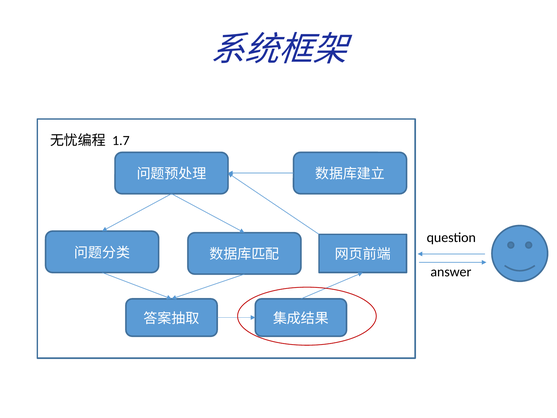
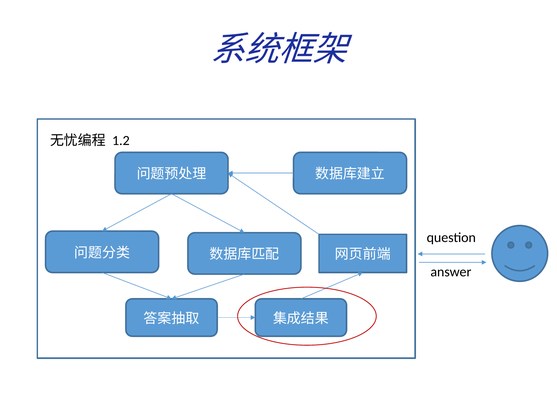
1.7: 1.7 -> 1.2
